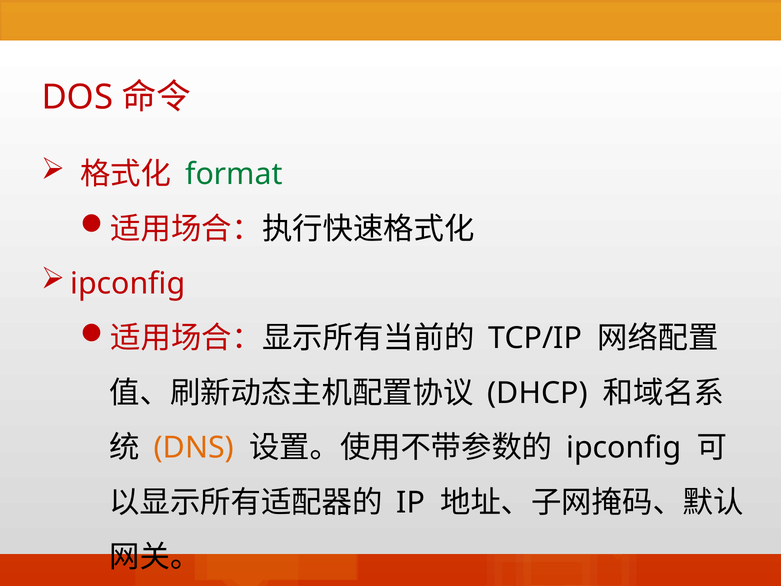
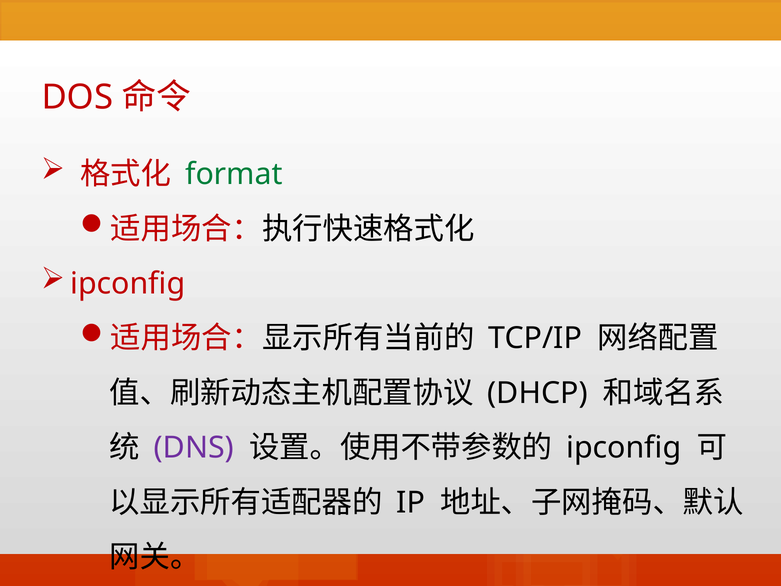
DNS colour: orange -> purple
